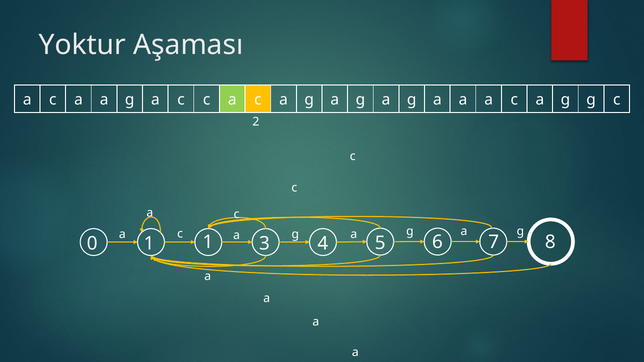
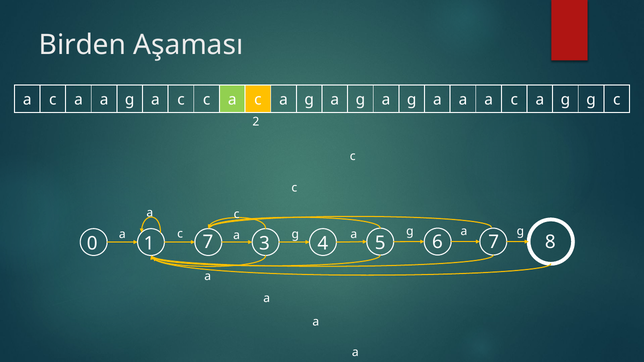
Yoktur: Yoktur -> Birden
1 1: 1 -> 7
